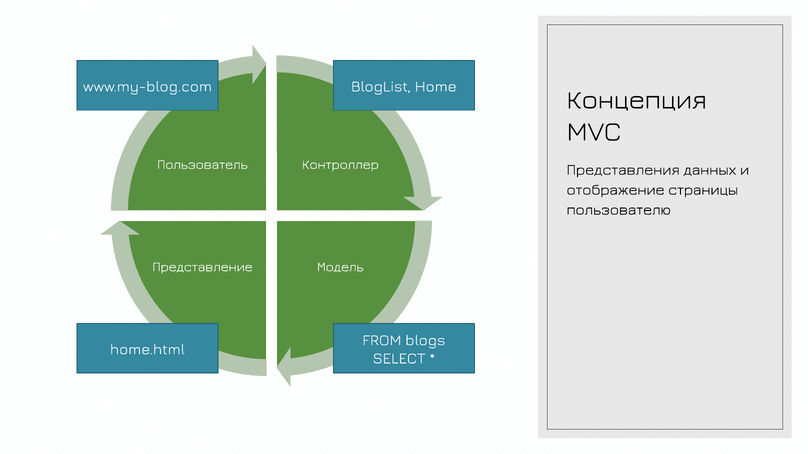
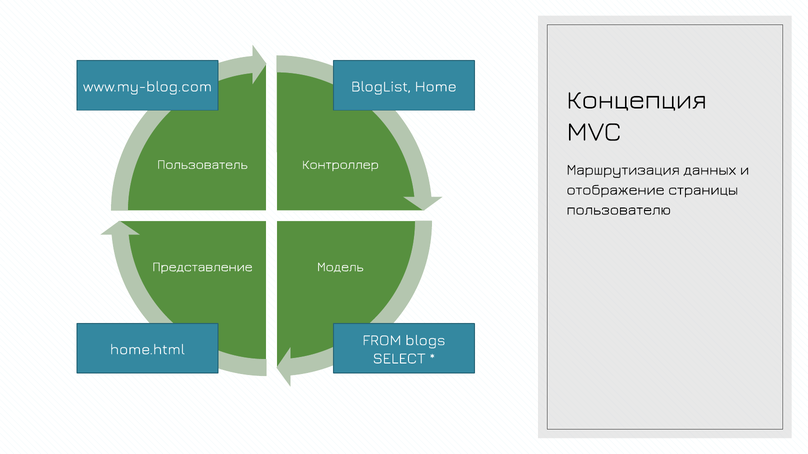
Представления: Представления -> Маршрутизация
